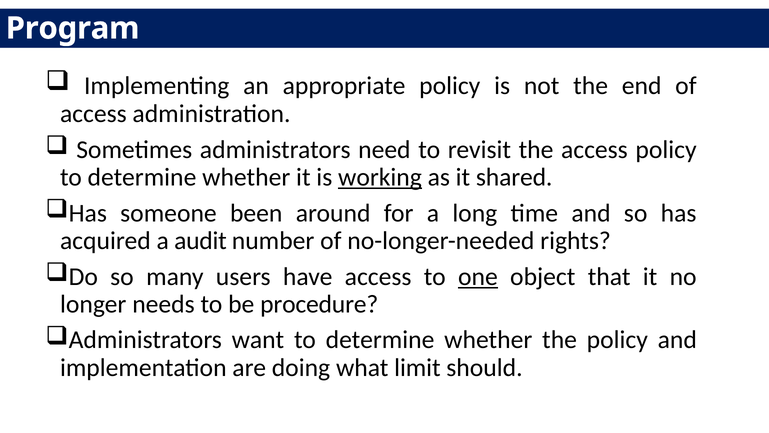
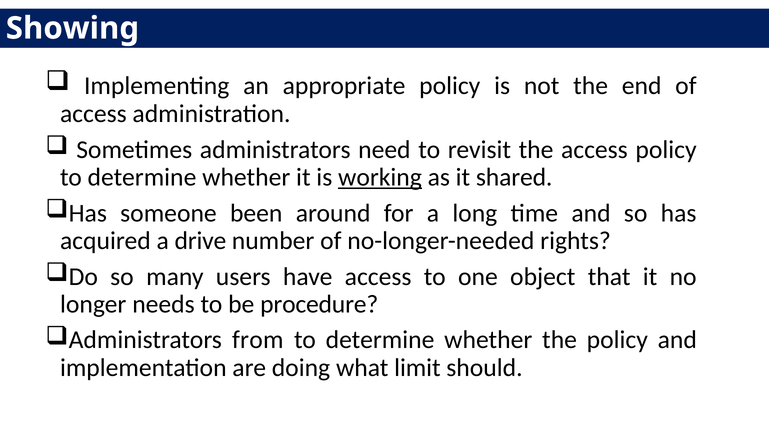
Program: Program -> Showing
audit: audit -> drive
one underline: present -> none
want: want -> from
